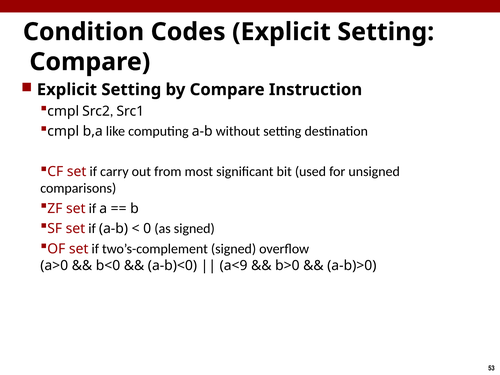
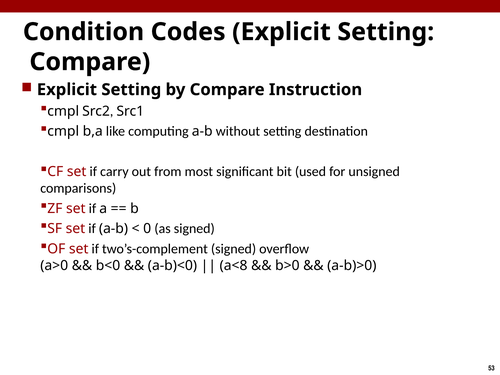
a<9: a<9 -> a<8
